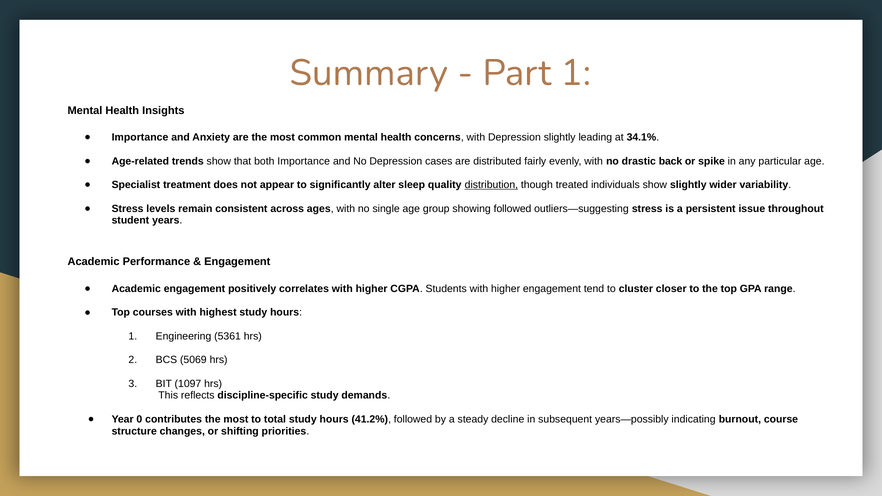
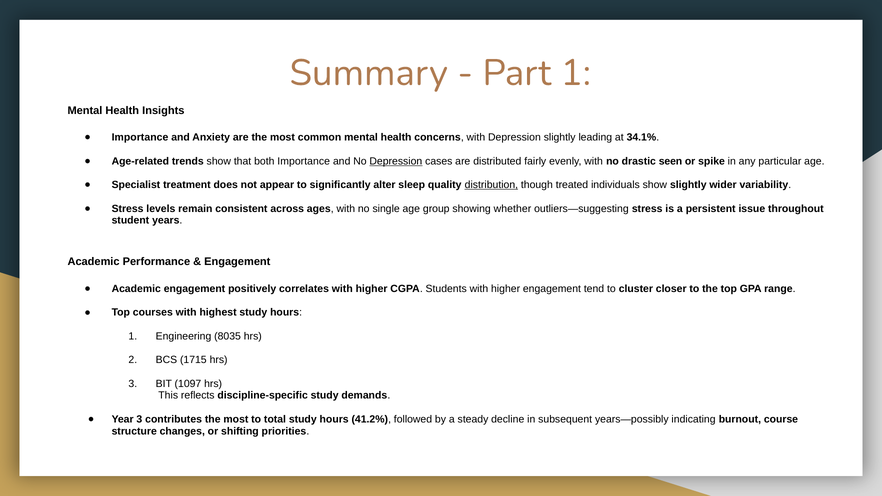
Depression at (396, 161) underline: none -> present
back: back -> seen
showing followed: followed -> whether
5361: 5361 -> 8035
5069: 5069 -> 1715
Year 0: 0 -> 3
